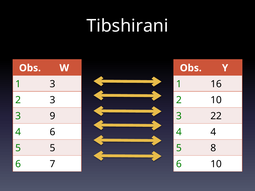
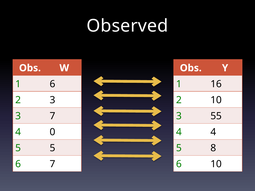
Tibshirani: Tibshirani -> Observed
1 3: 3 -> 6
3 9: 9 -> 7
22: 22 -> 55
4 6: 6 -> 0
